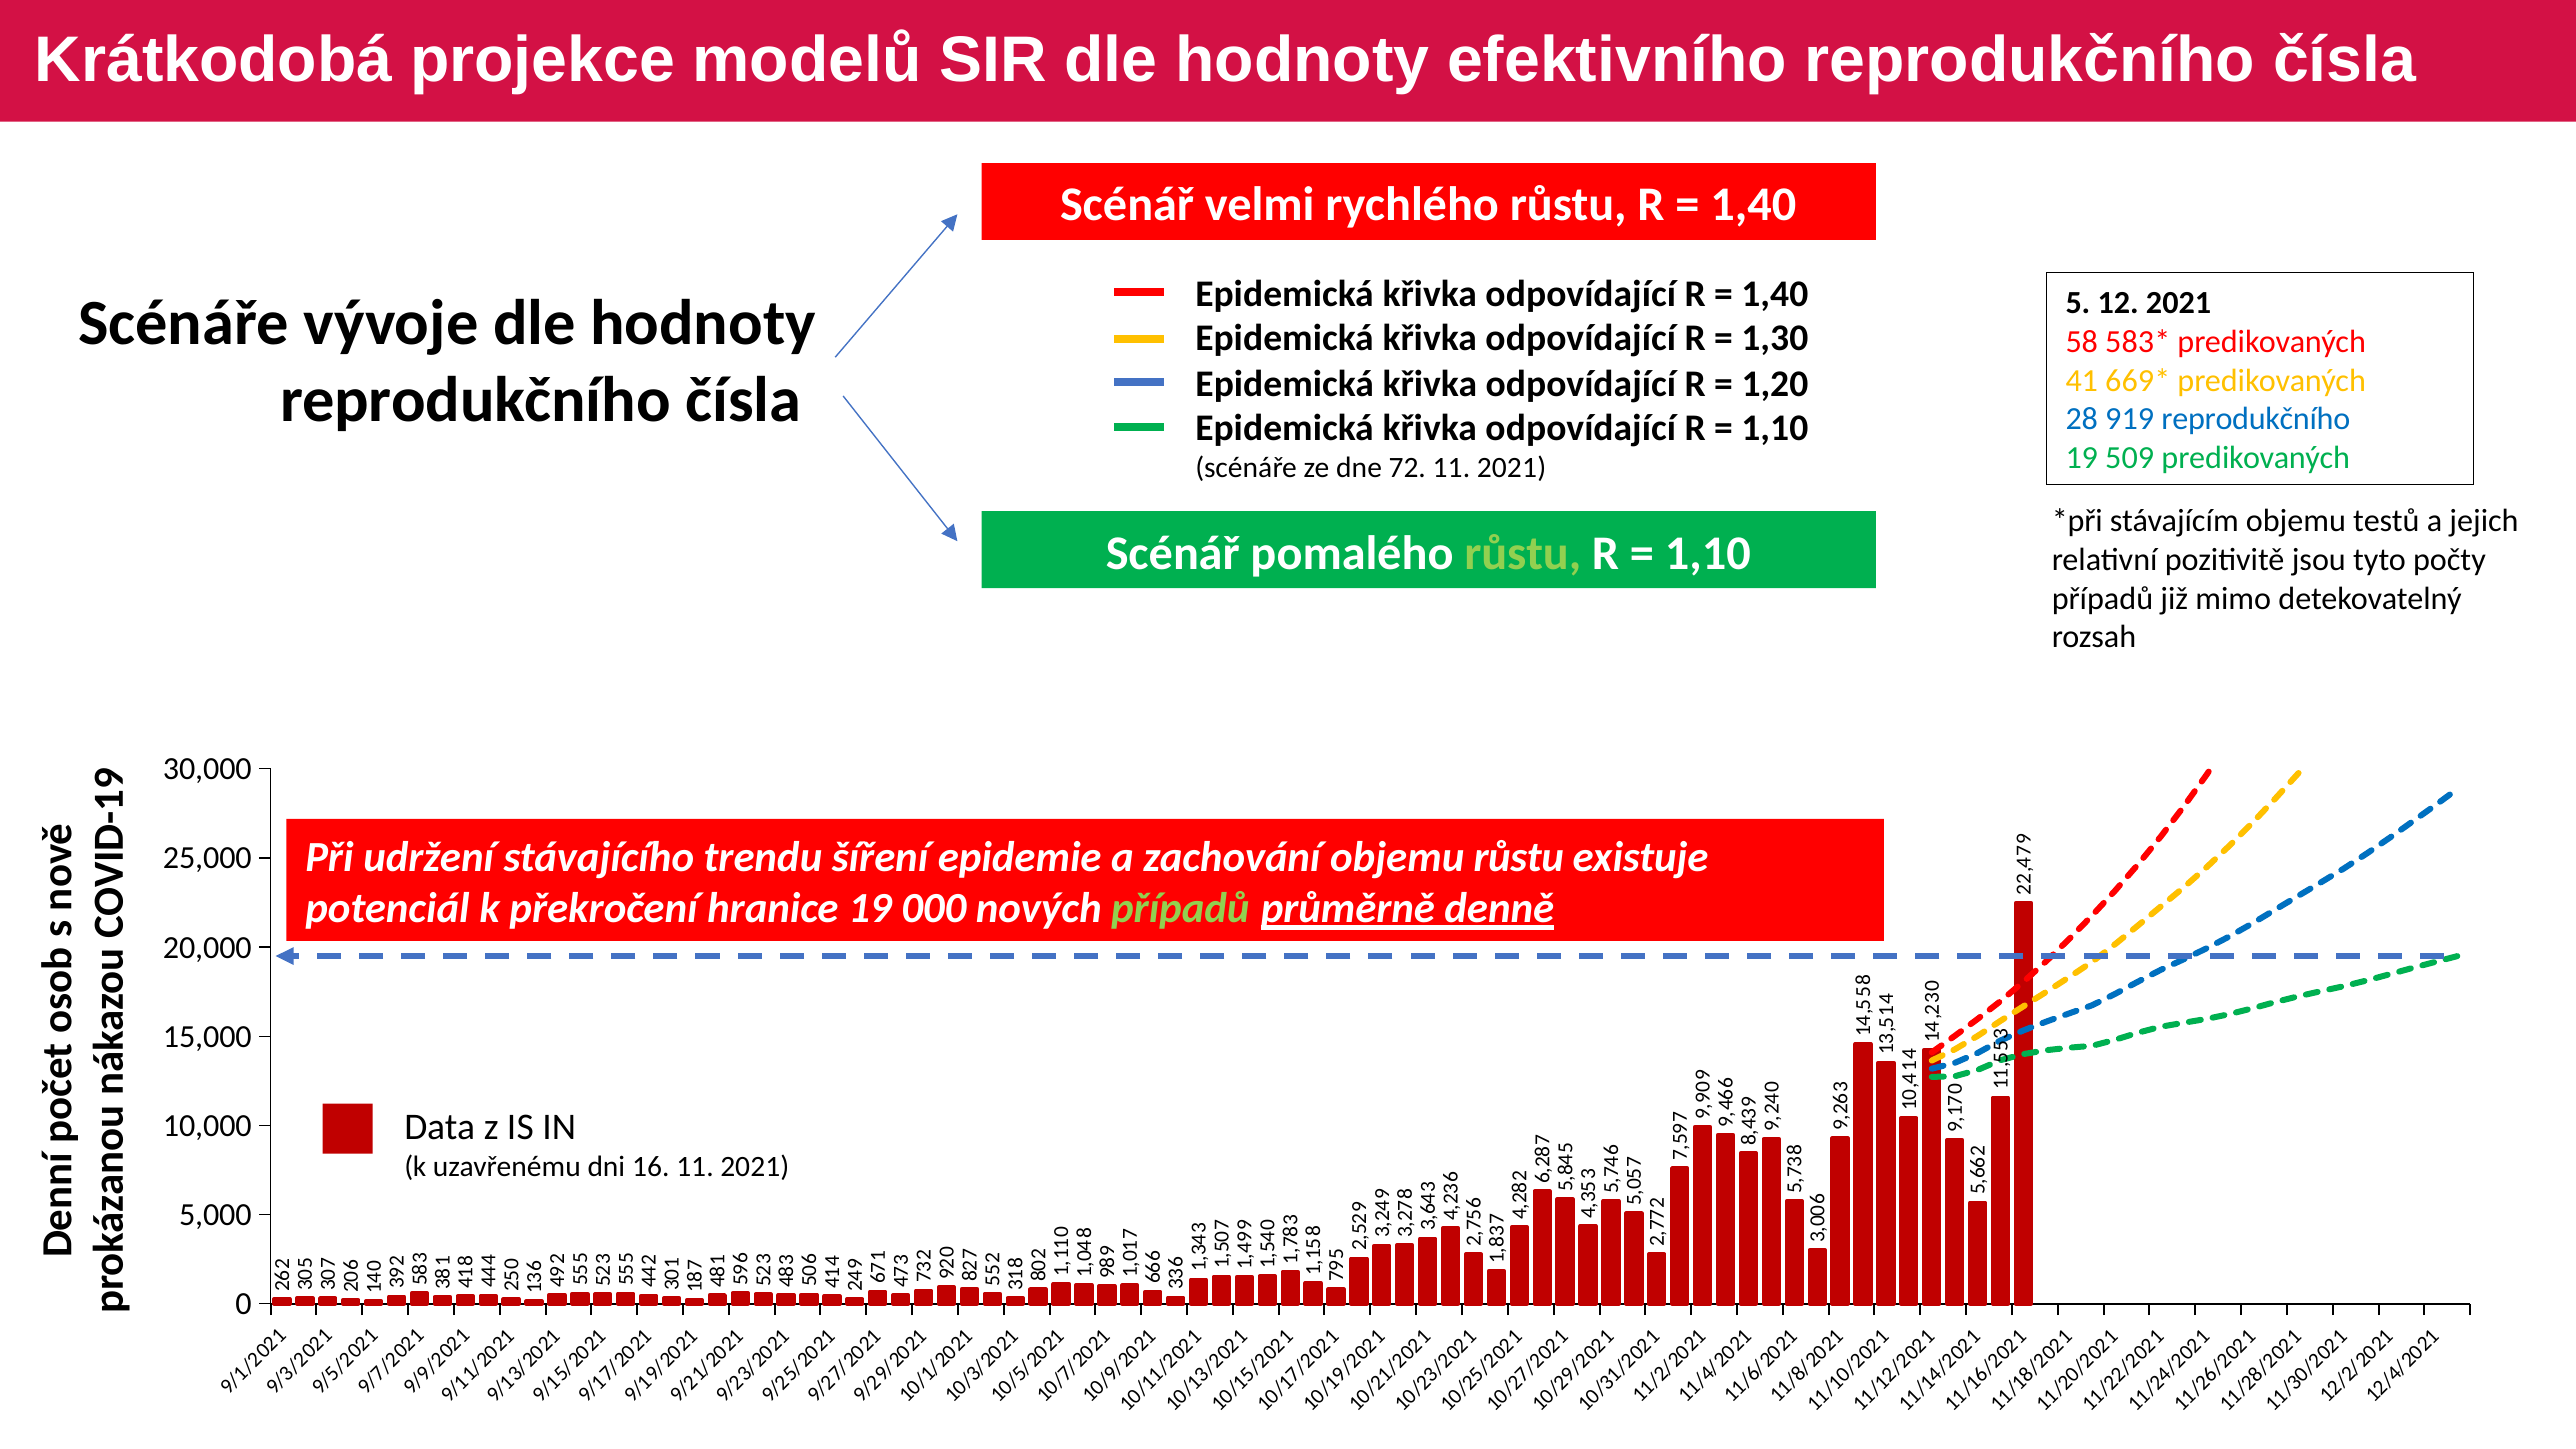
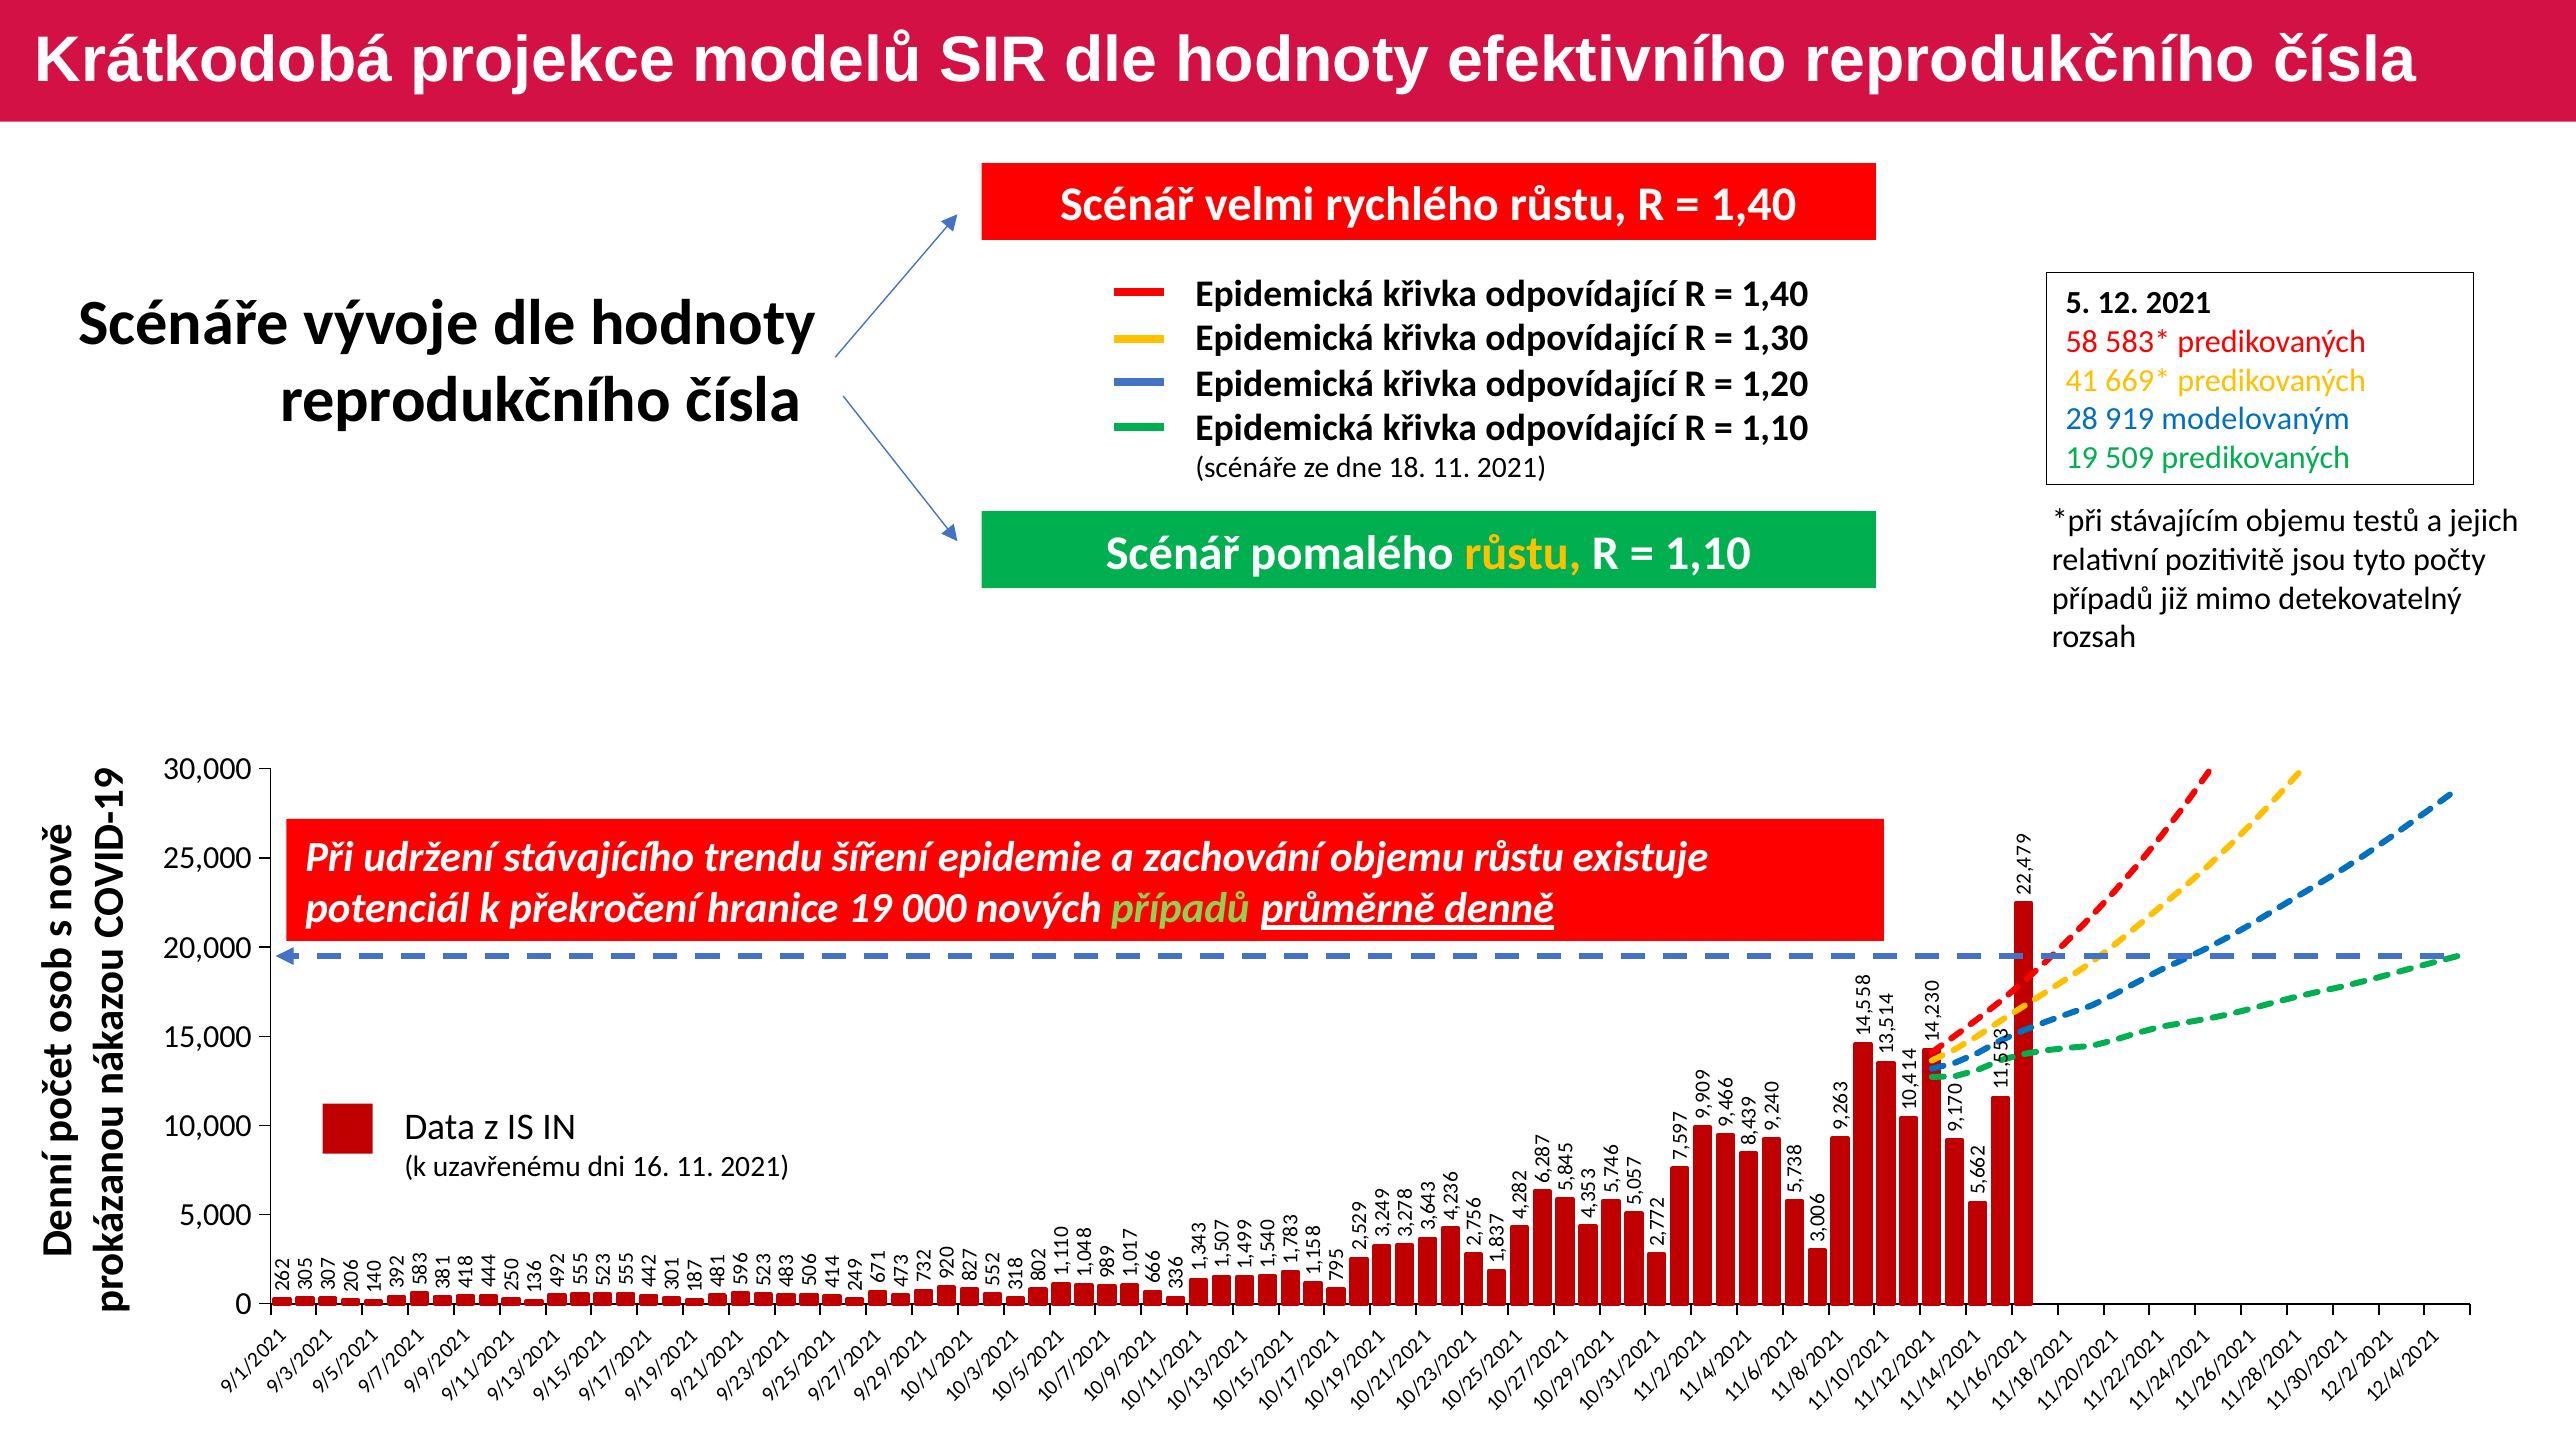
919 reprodukčního: reprodukčního -> modelovaným
72: 72 -> 18
růstu at (1523, 553) colour: light green -> yellow
